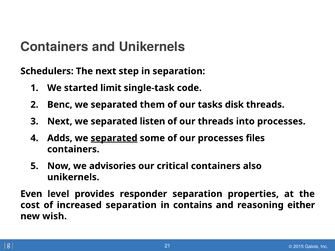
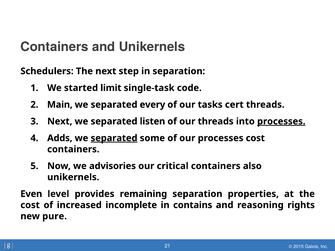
Benc: Benc -> Main
them: them -> every
disk: disk -> cert
processes at (281, 121) underline: none -> present
processes files: files -> cost
responder: responder -> remaining
increased separation: separation -> incomplete
either: either -> rights
wish: wish -> pure
